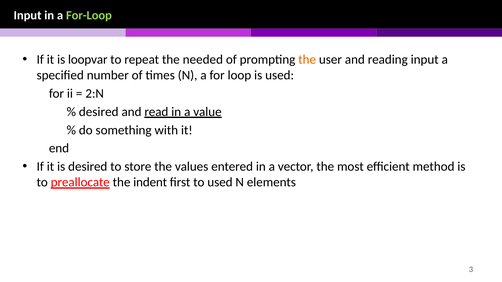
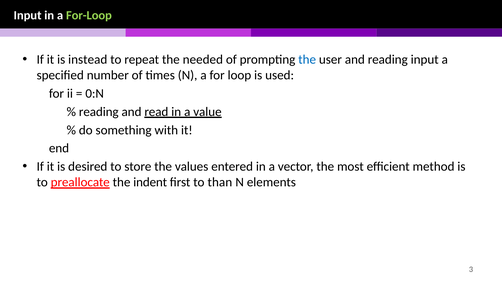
loopvar: loopvar -> instead
the at (307, 60) colour: orange -> blue
2:N: 2:N -> 0:N
desired at (99, 112): desired -> reading
to used: used -> than
